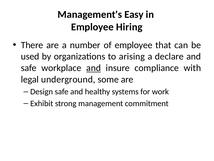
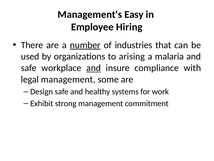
number underline: none -> present
of employee: employee -> industries
declare: declare -> malaria
legal underground: underground -> management
